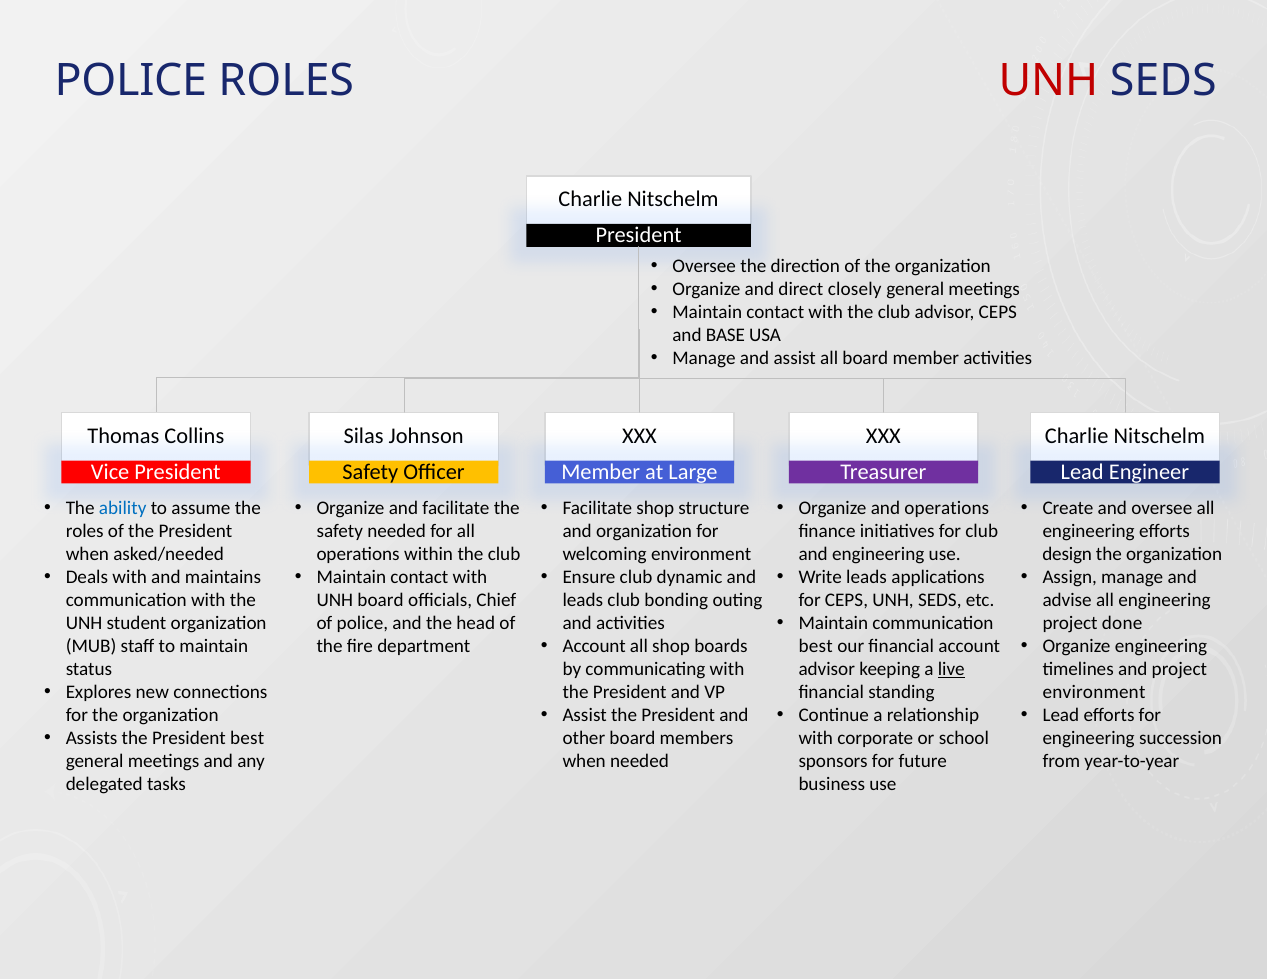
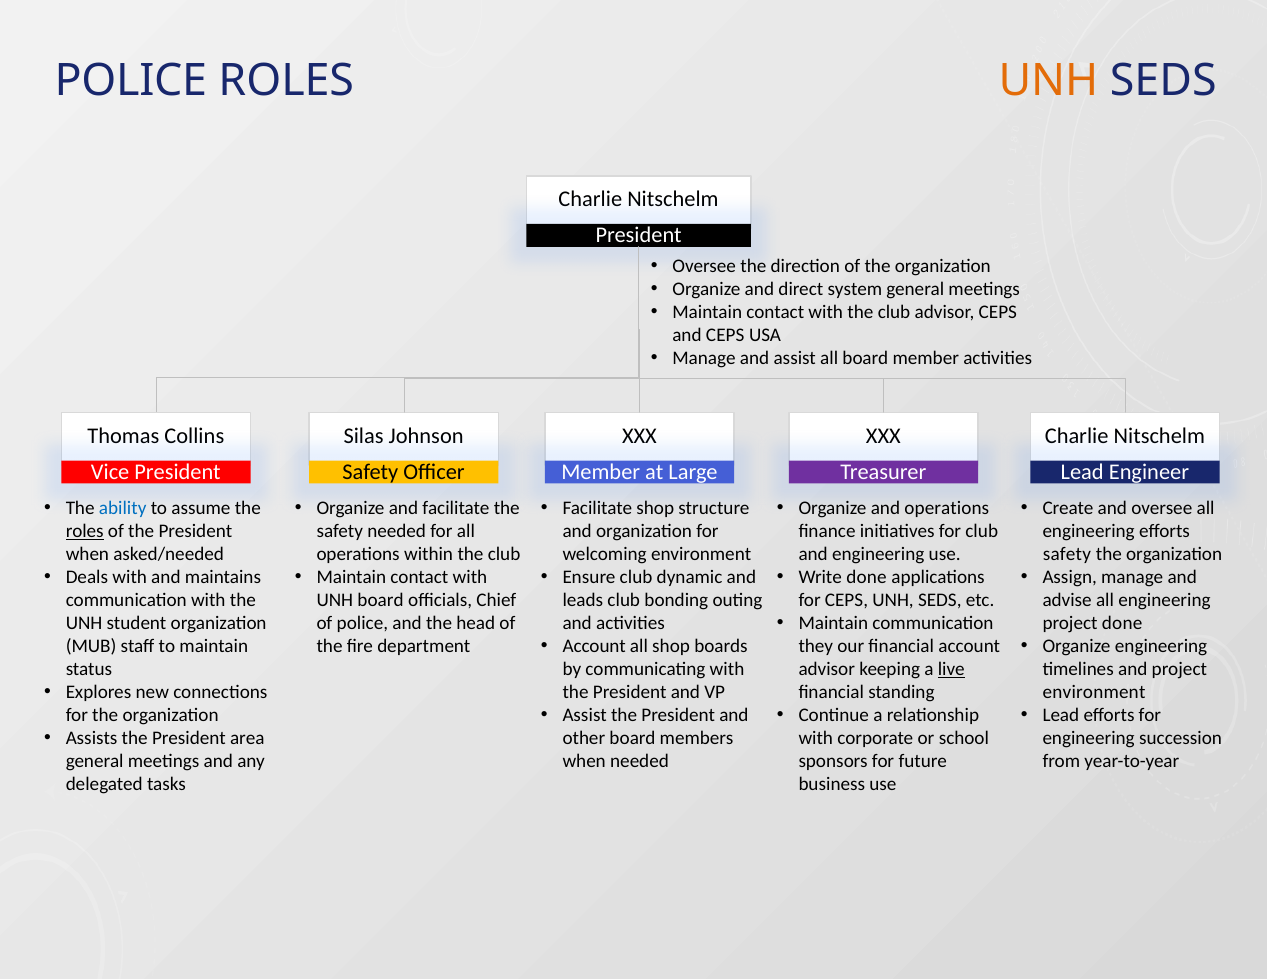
UNH at (1048, 80) colour: red -> orange
closely: closely -> system
and BASE: BASE -> CEPS
roles at (85, 531) underline: none -> present
design at (1067, 554): design -> safety
Write leads: leads -> done
best at (816, 646): best -> they
President best: best -> area
